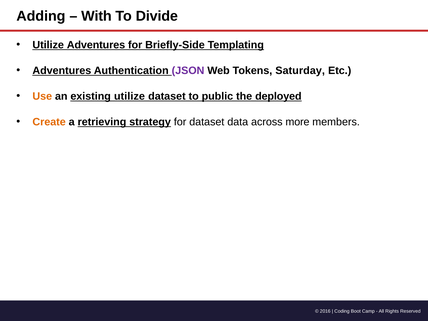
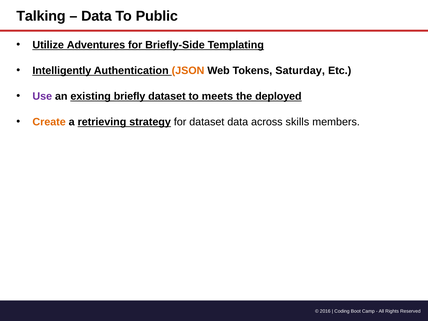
Adding: Adding -> Talking
With at (96, 16): With -> Data
Divide: Divide -> Public
Adventures at (62, 71): Adventures -> Intelligently
JSON colour: purple -> orange
Use colour: orange -> purple
existing utilize: utilize -> briefly
public: public -> meets
more: more -> skills
